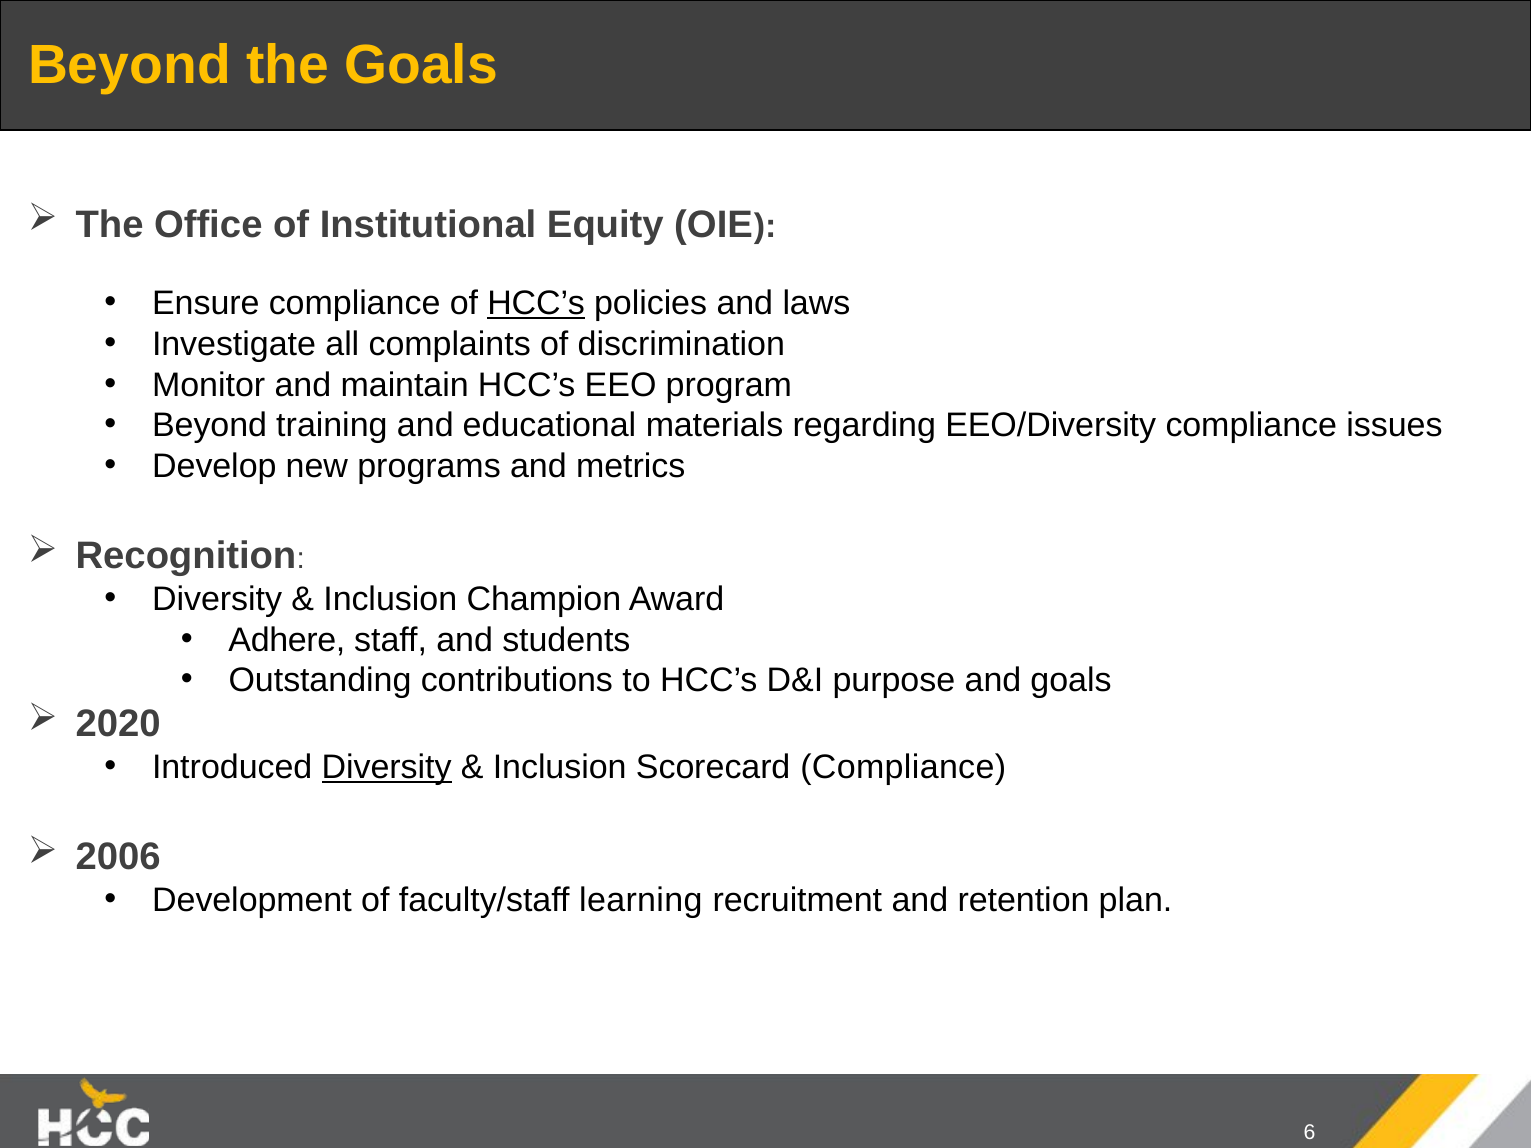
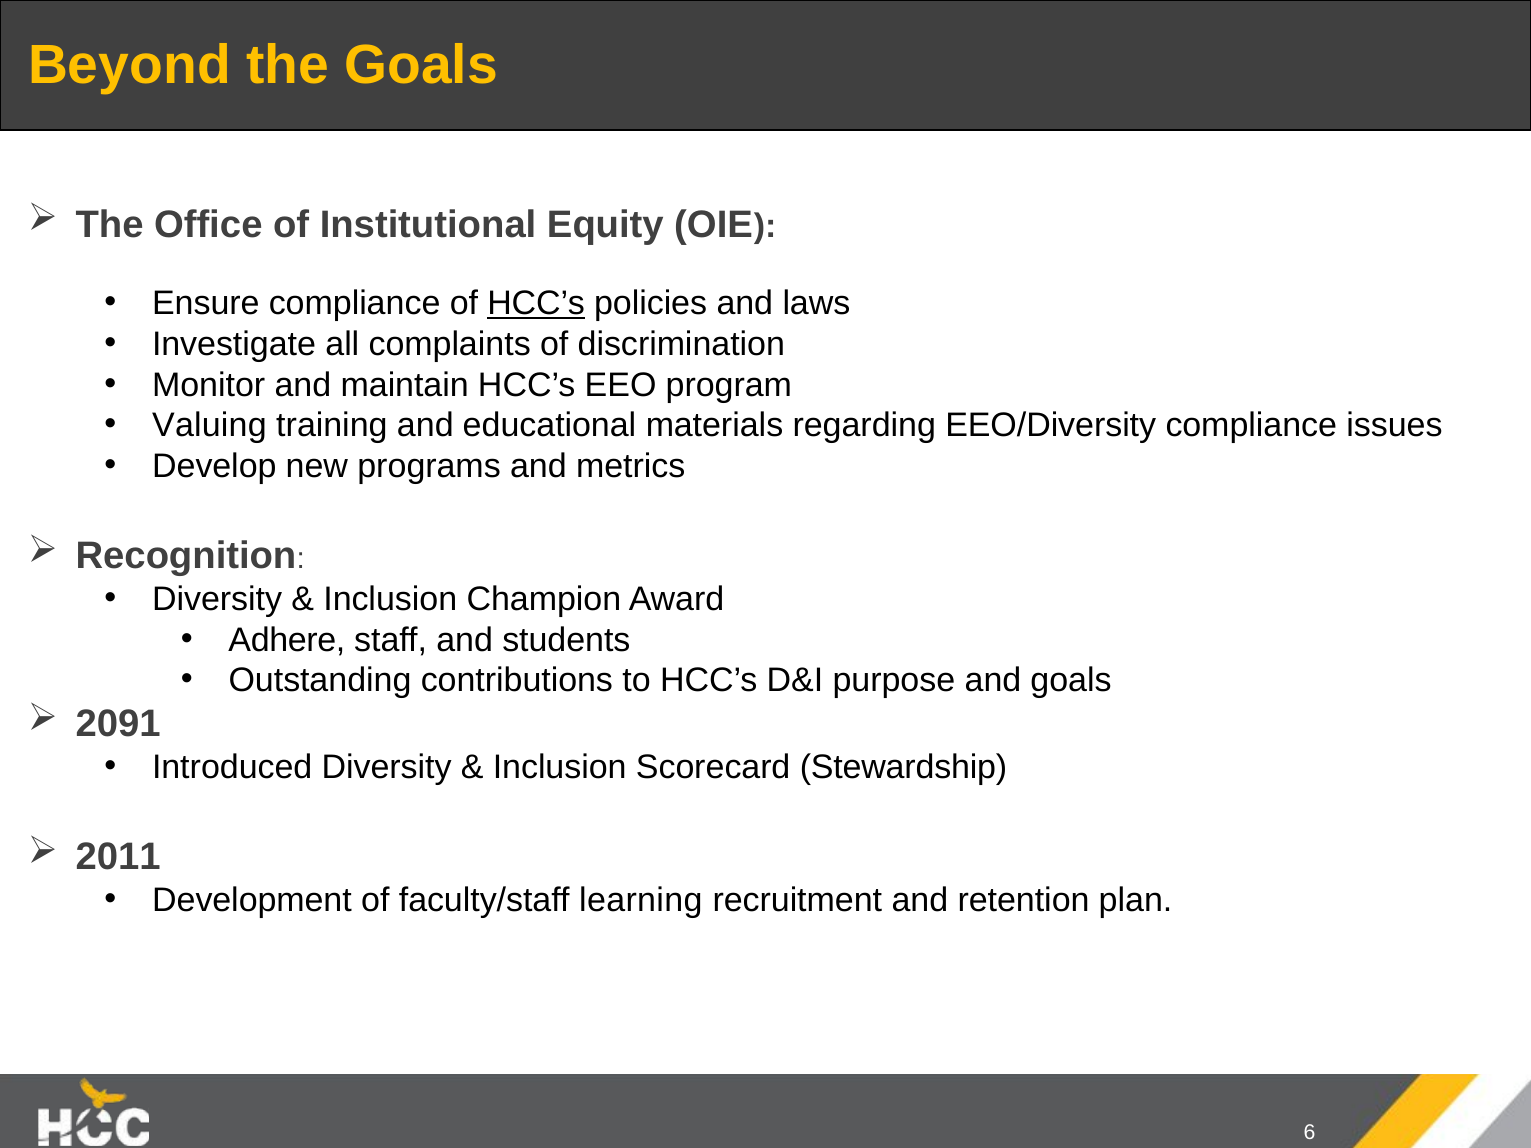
Beyond at (210, 426): Beyond -> Valuing
2020: 2020 -> 2091
Diversity at (387, 768) underline: present -> none
Scorecard Compliance: Compliance -> Stewardship
2006: 2006 -> 2011
